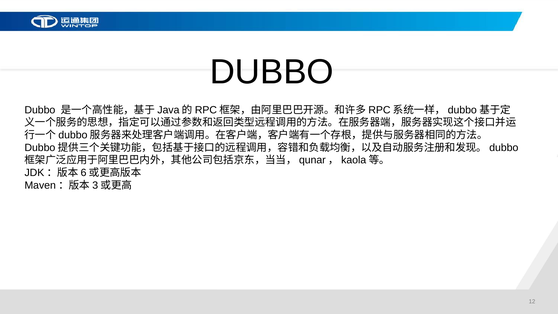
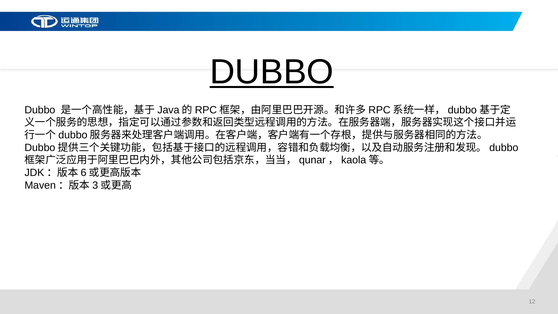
DUBBO at (272, 72) underline: none -> present
